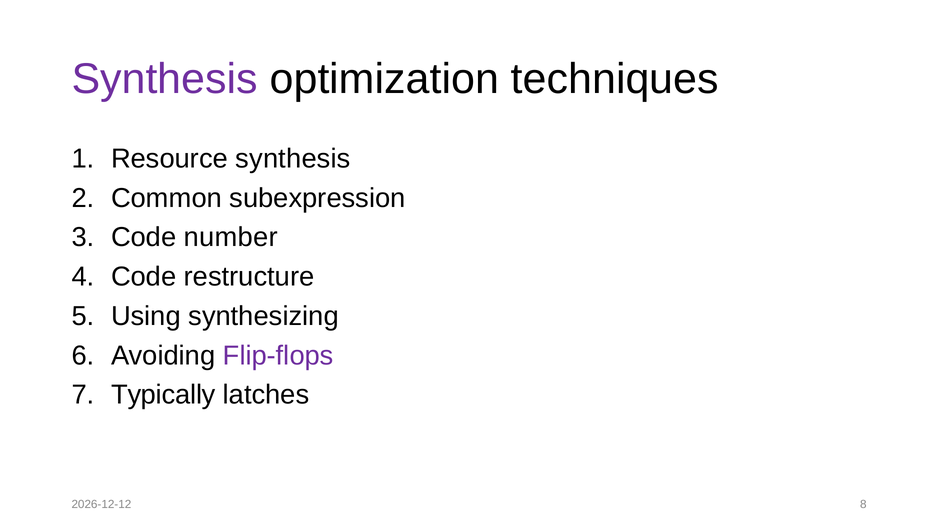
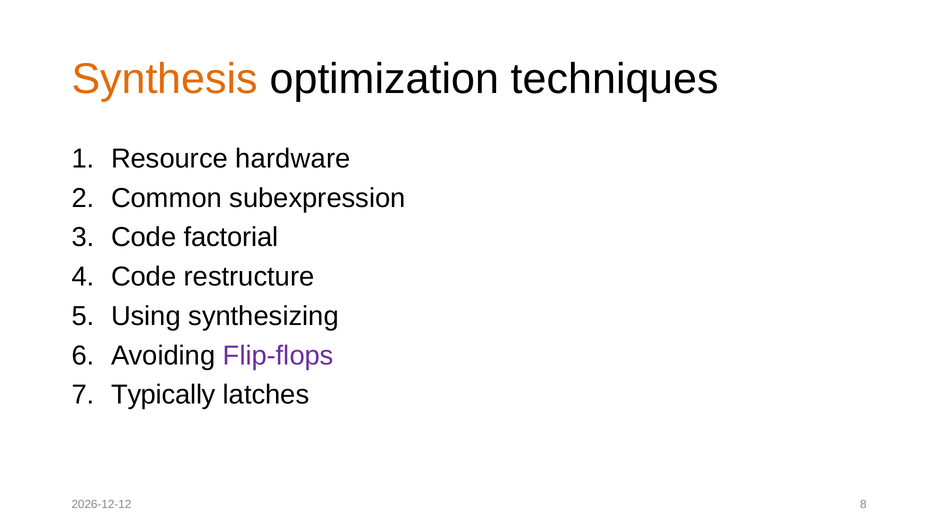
Synthesis at (165, 79) colour: purple -> orange
Resource synthesis: synthesis -> hardware
number: number -> factorial
